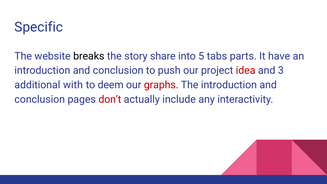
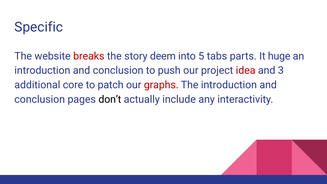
breaks colour: black -> red
share: share -> deem
have: have -> huge
with: with -> core
deem: deem -> patch
don’t colour: red -> black
